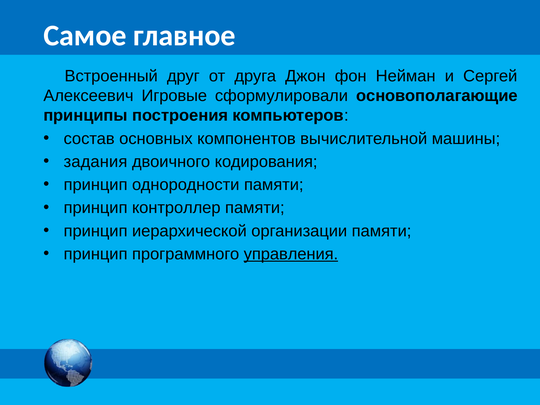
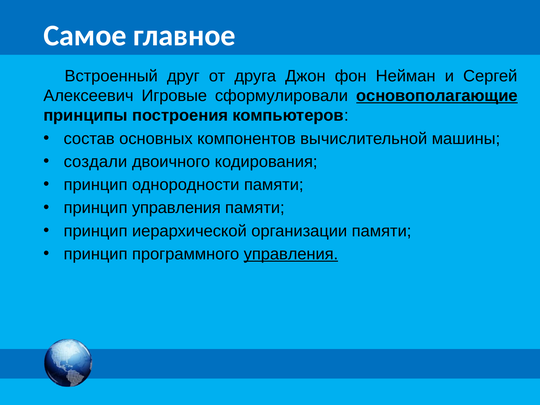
основополагающие underline: none -> present
задания: задания -> создали
принцип контроллер: контроллер -> управления
